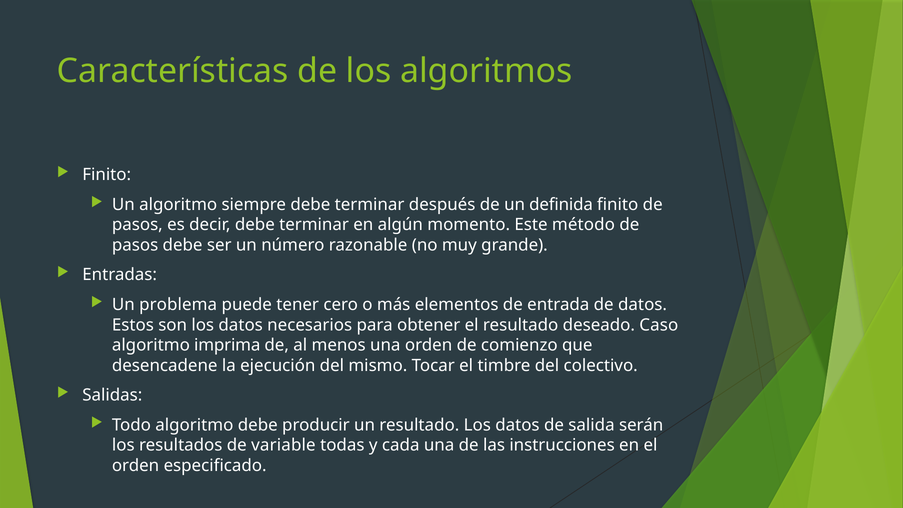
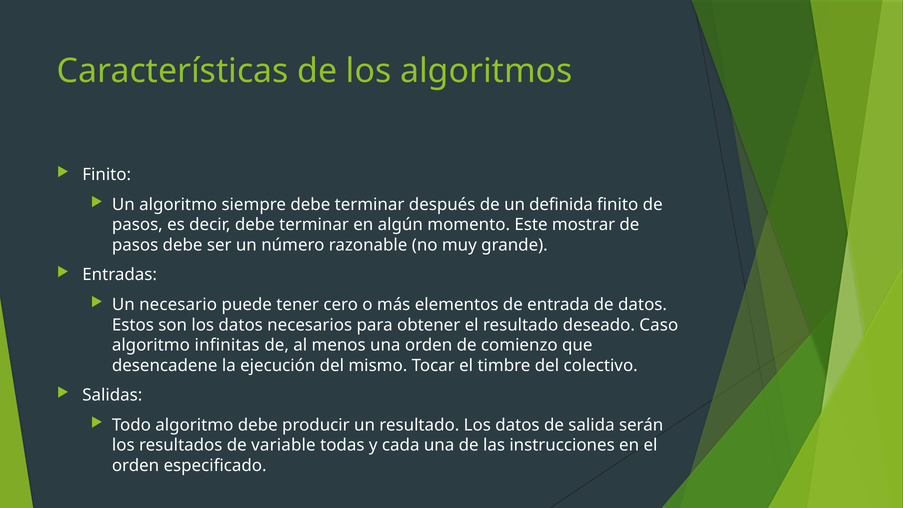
método: método -> mostrar
problema: problema -> necesario
imprima: imprima -> infinitas
